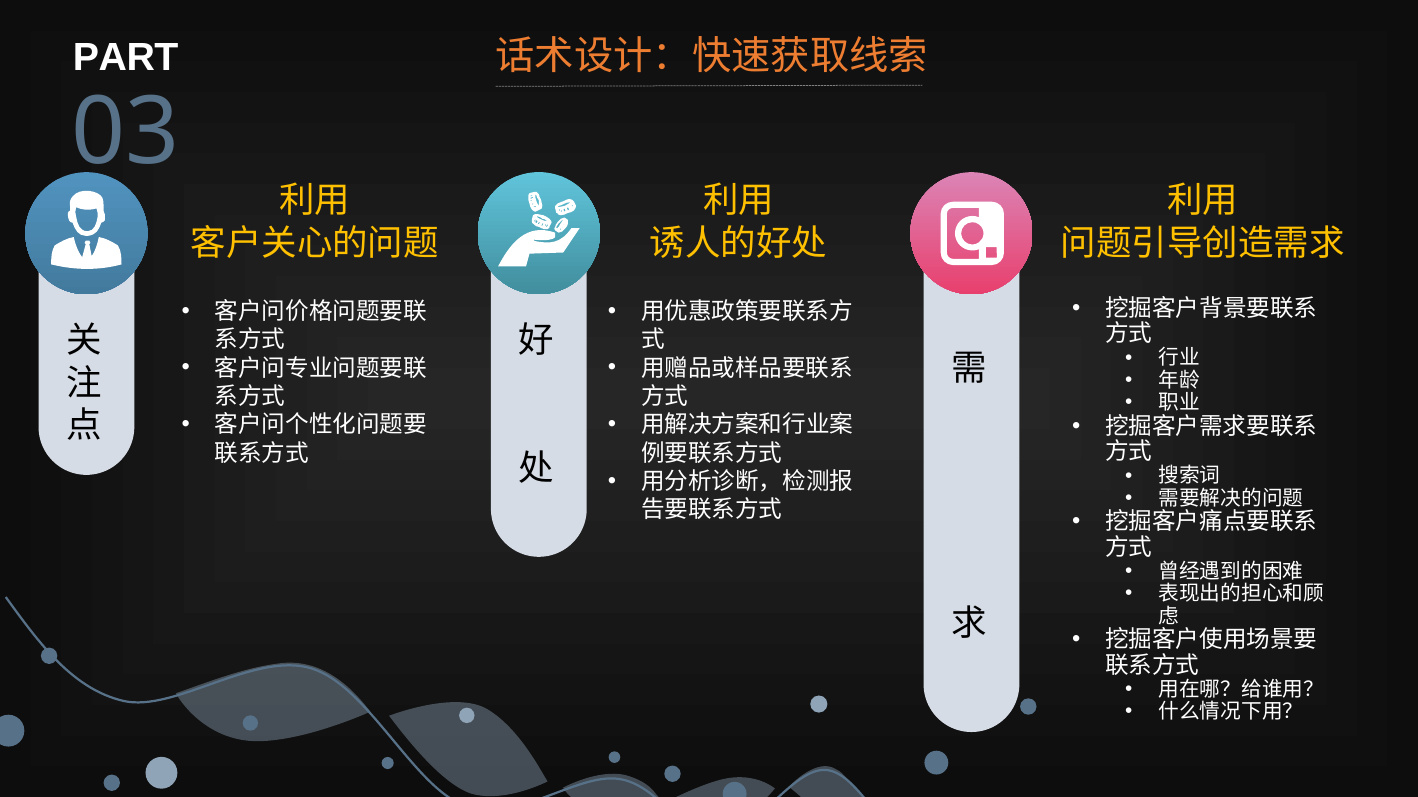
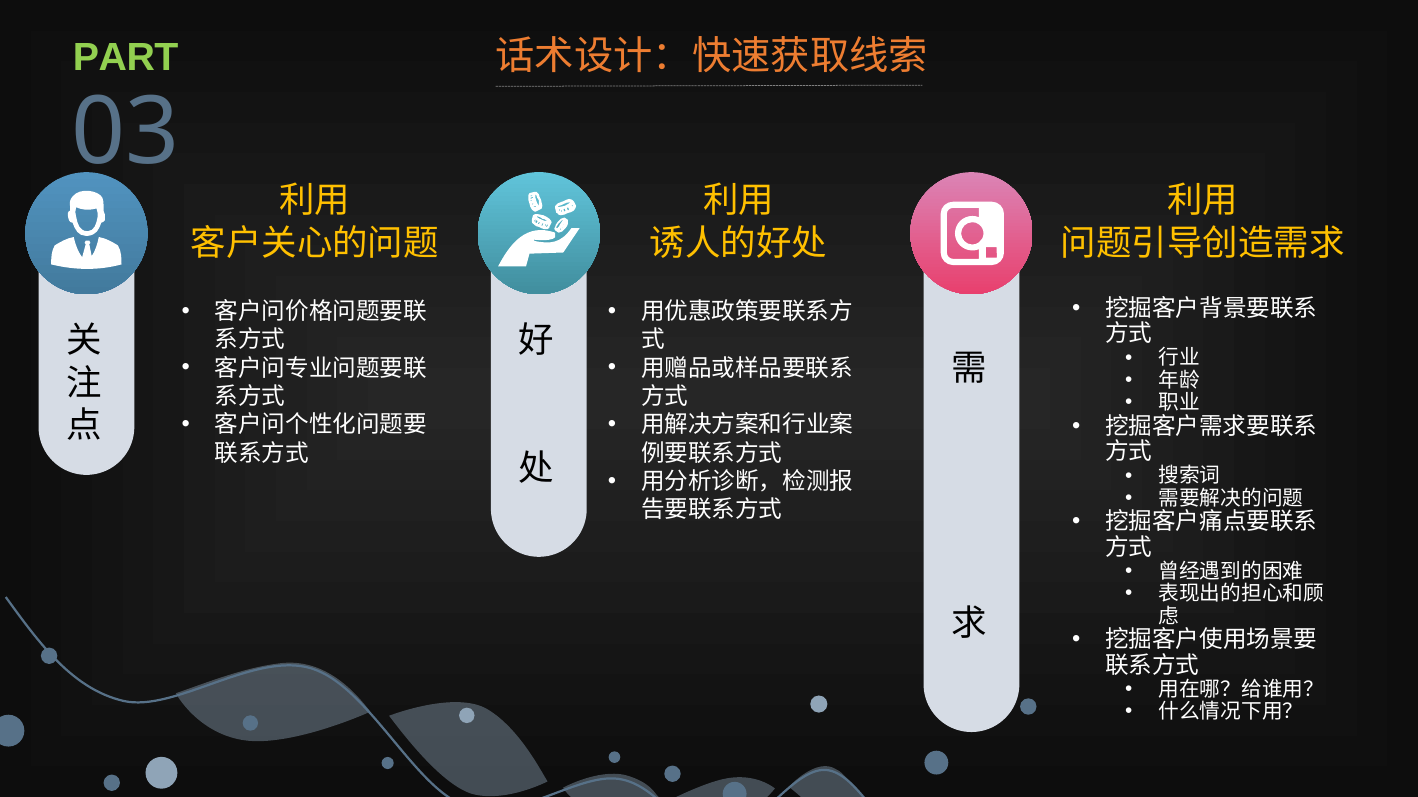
PART colour: white -> light green
